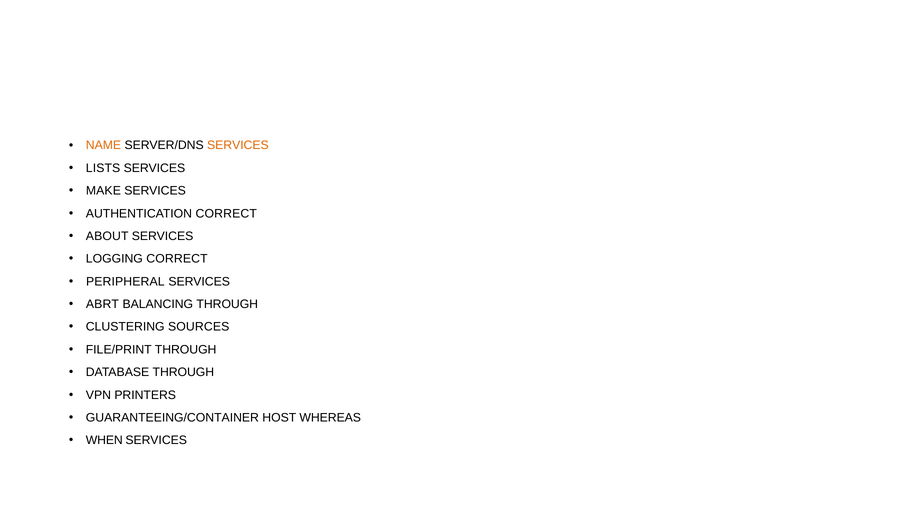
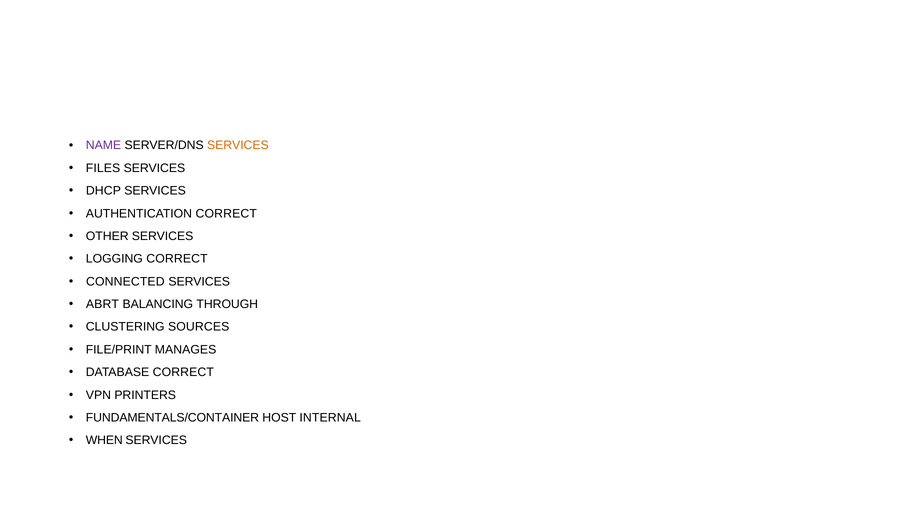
NAME colour: orange -> purple
LISTS: LISTS -> FILES
MAKE: MAKE -> DHCP
ABOUT: ABOUT -> OTHER
PERIPHERAL: PERIPHERAL -> CONNECTED
FILE/PRINT THROUGH: THROUGH -> MANAGES
DATABASE THROUGH: THROUGH -> CORRECT
GUARANTEEING/CONTAINER: GUARANTEEING/CONTAINER -> FUNDAMENTALS/CONTAINER
WHEREAS: WHEREAS -> INTERNAL
